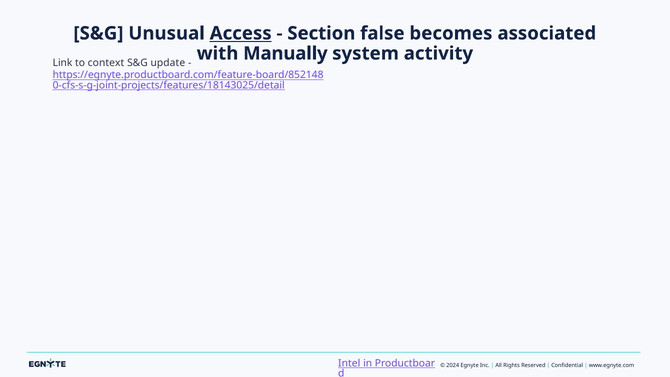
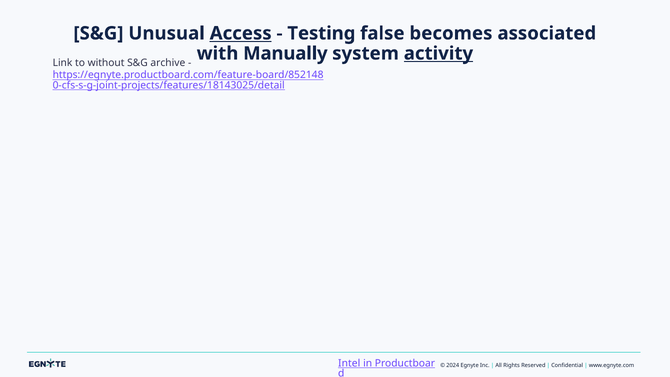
Section: Section -> Testing
activity underline: none -> present
context: context -> without
update: update -> archive
